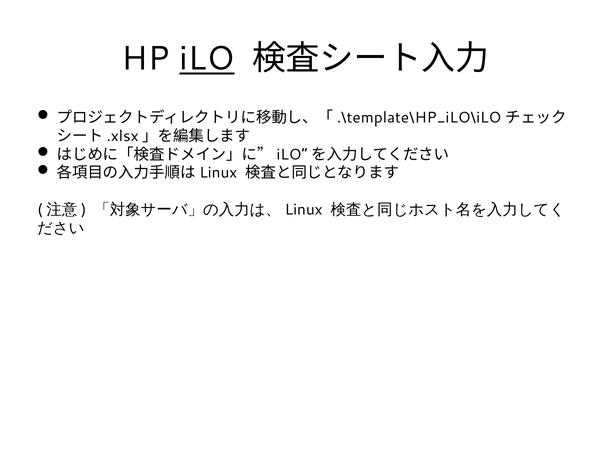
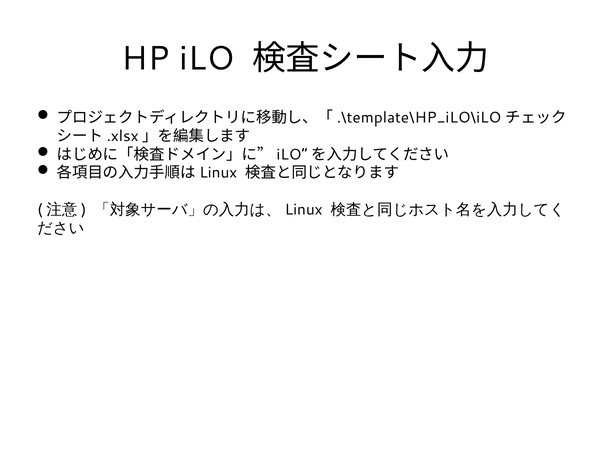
iLO underline: present -> none
